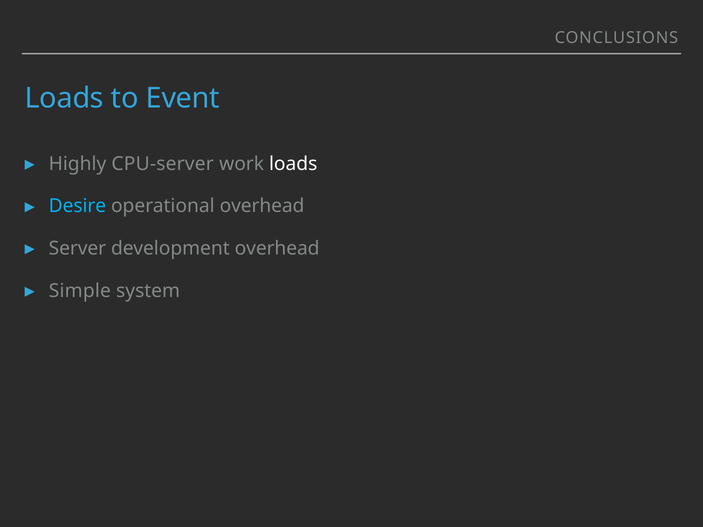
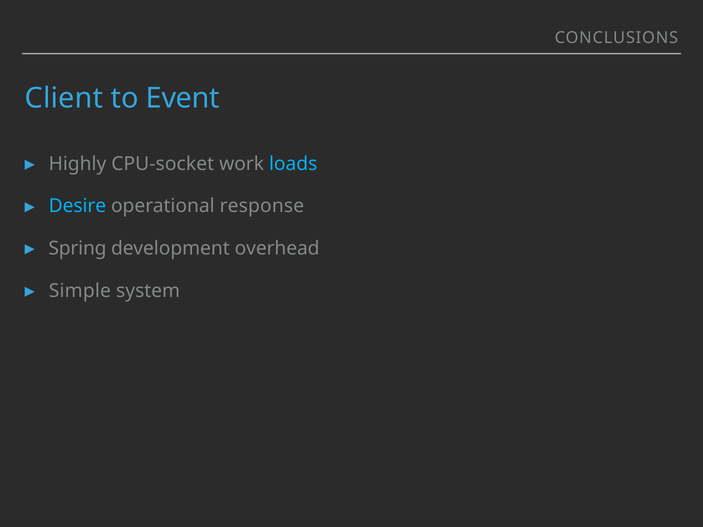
Loads at (64, 98): Loads -> Client
CPU-server: CPU-server -> CPU-socket
loads at (293, 164) colour: white -> light blue
operational overhead: overhead -> response
Server: Server -> Spring
